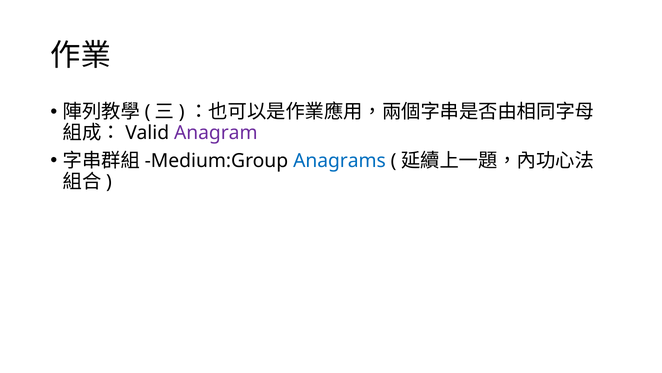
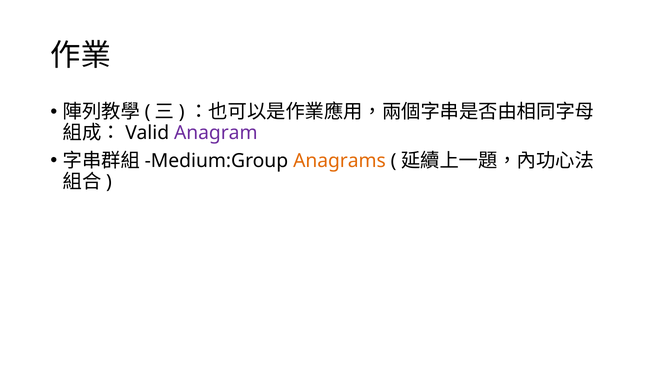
Anagrams colour: blue -> orange
